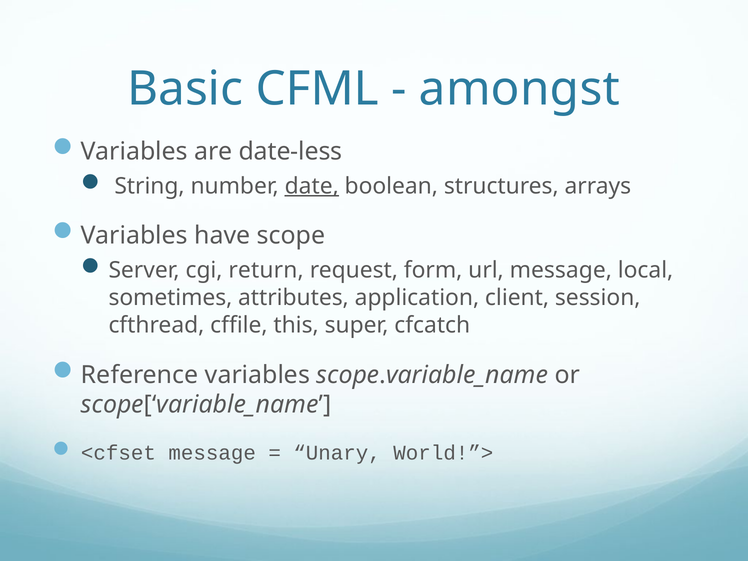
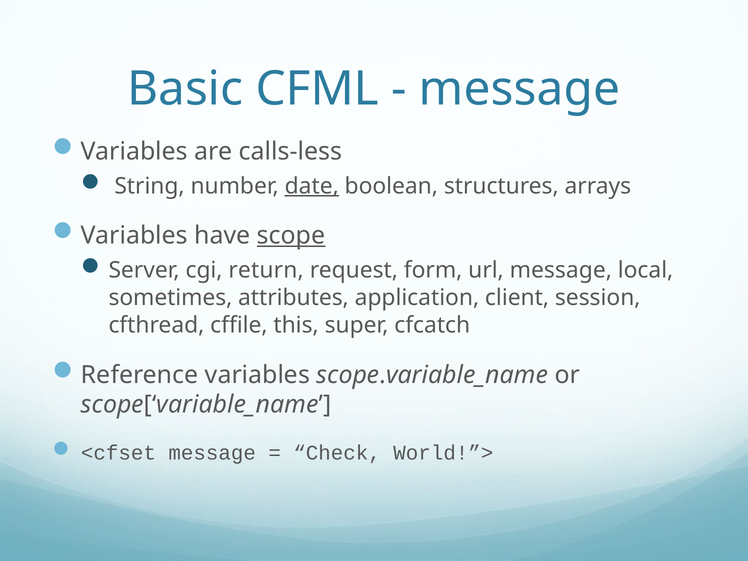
amongst at (519, 89): amongst -> message
date-less: date-less -> calls-less
scope underline: none -> present
Unary: Unary -> Check
